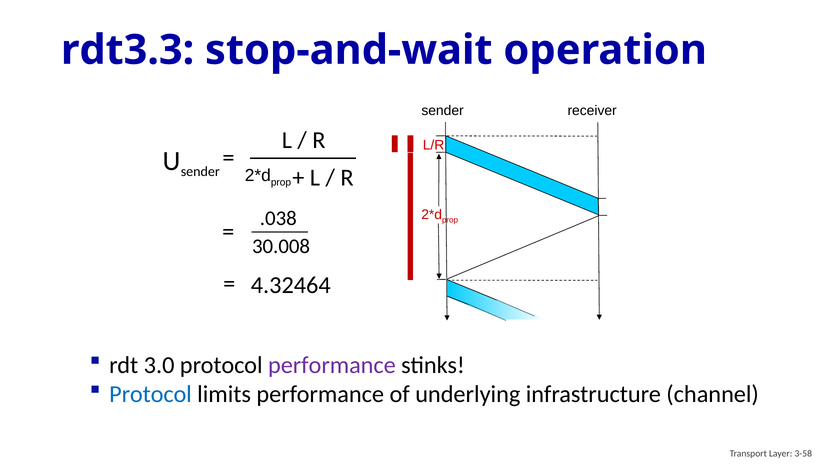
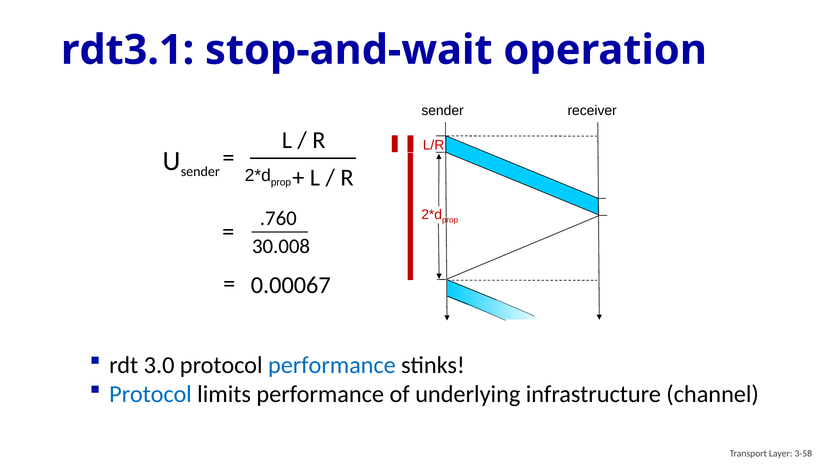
rdt3.3: rdt3.3 -> rdt3.1
.038: .038 -> .760
4.32464: 4.32464 -> 0.00067
performance at (332, 365) colour: purple -> blue
